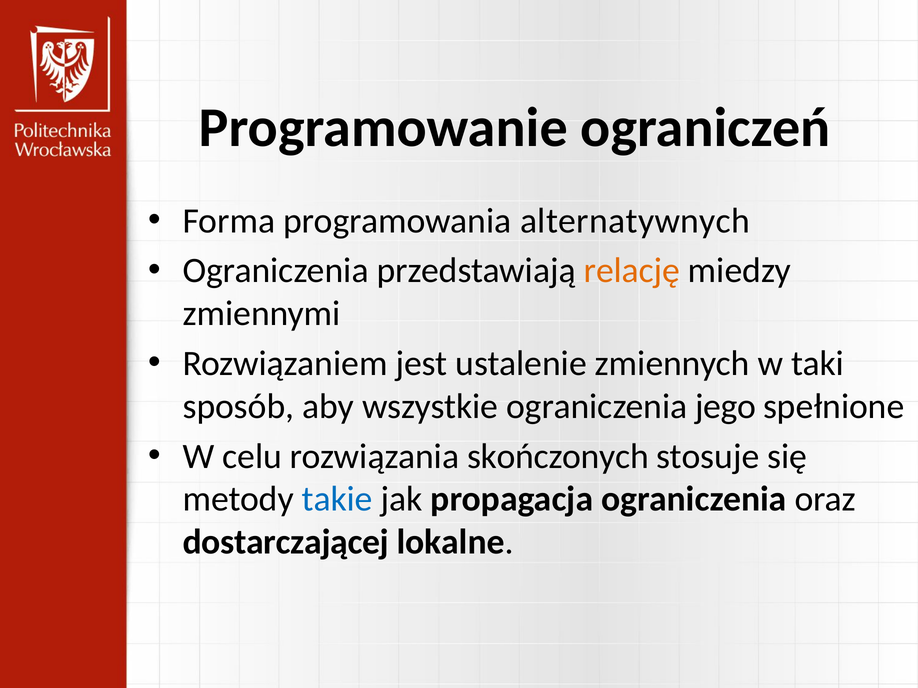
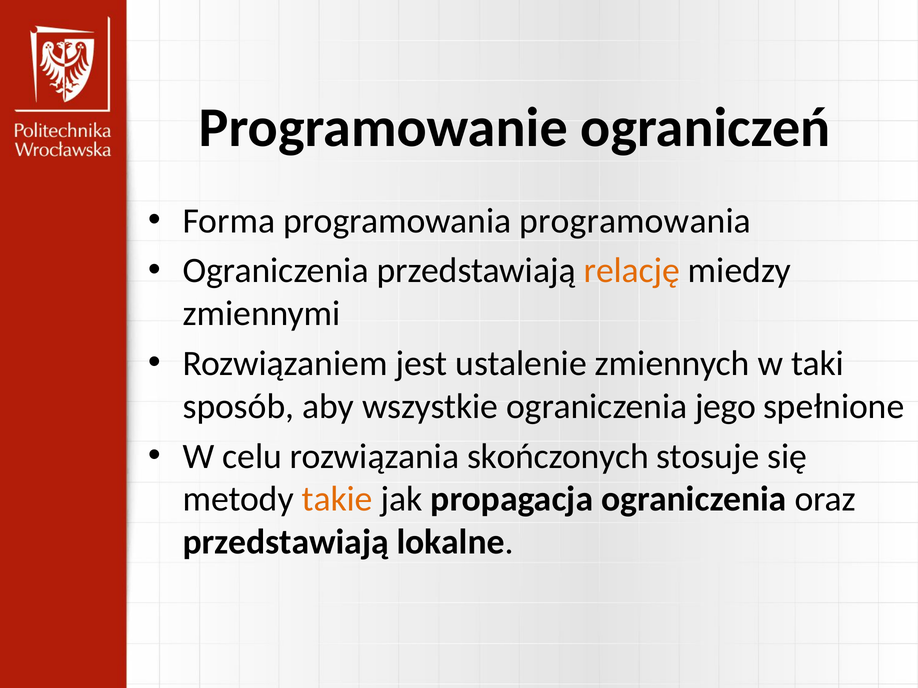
programowania alternatywnych: alternatywnych -> programowania
takie colour: blue -> orange
dostarczającej at (286, 542): dostarczającej -> przedstawiają
